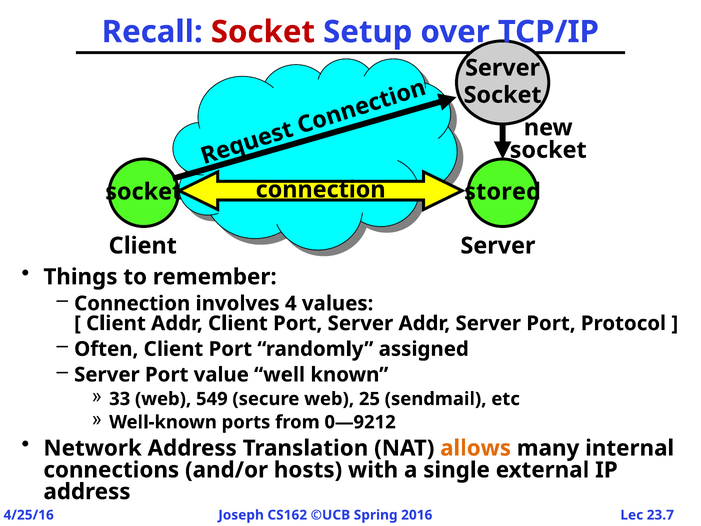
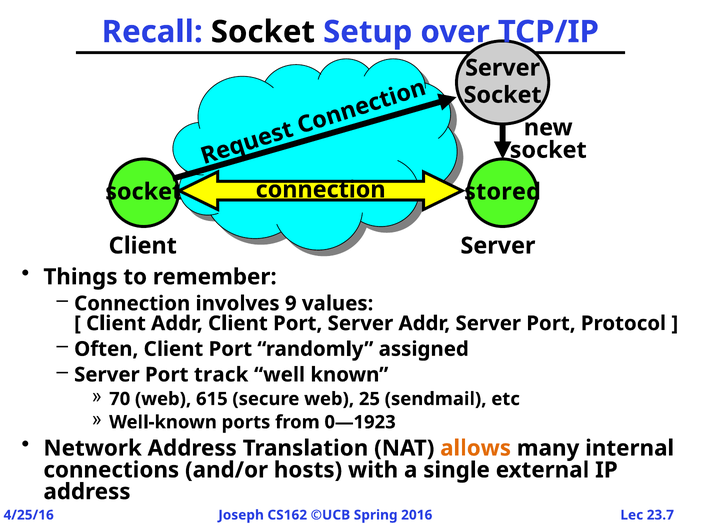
Socket at (263, 32) colour: red -> black
4: 4 -> 9
value: value -> track
33: 33 -> 70
549: 549 -> 615
0—9212: 0—9212 -> 0—1923
